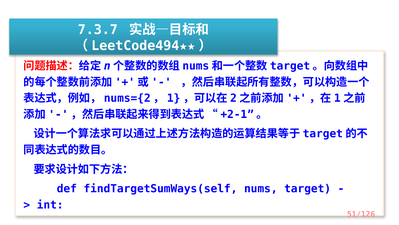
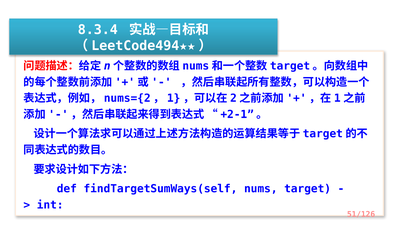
7.3.7: 7.3.7 -> 8.3.4
